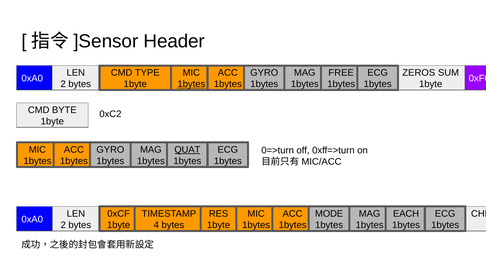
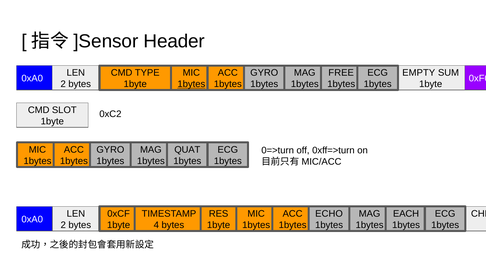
ZEROS: ZEROS -> EMPTY
BYTE: BYTE -> SLOT
QUAT underline: present -> none
MODE: MODE -> ECHO
